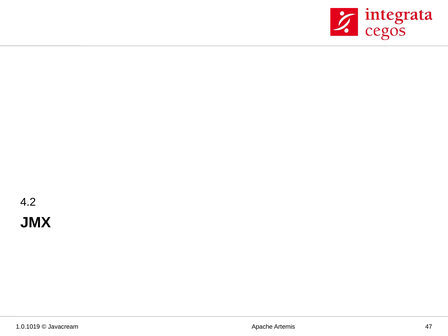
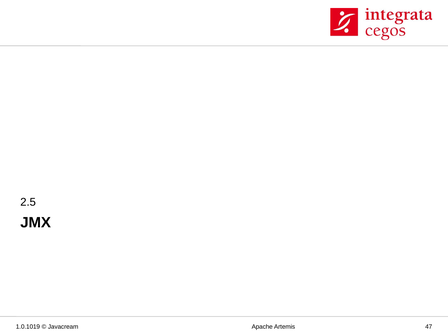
4.2: 4.2 -> 2.5
